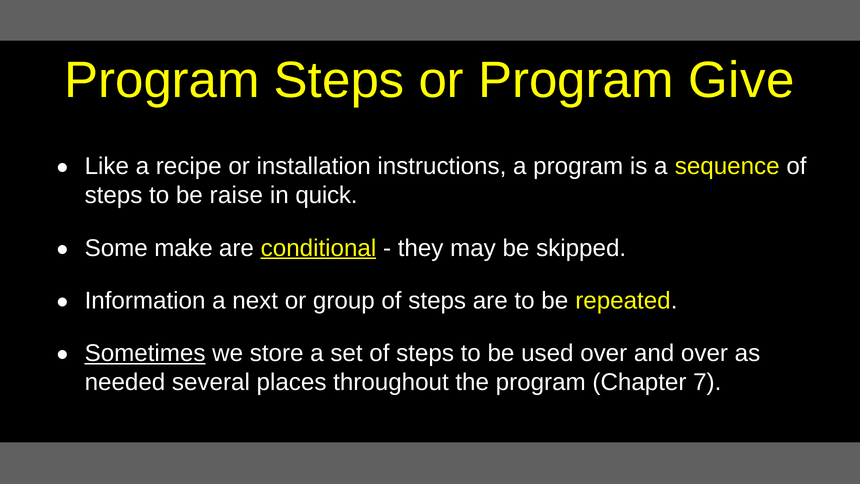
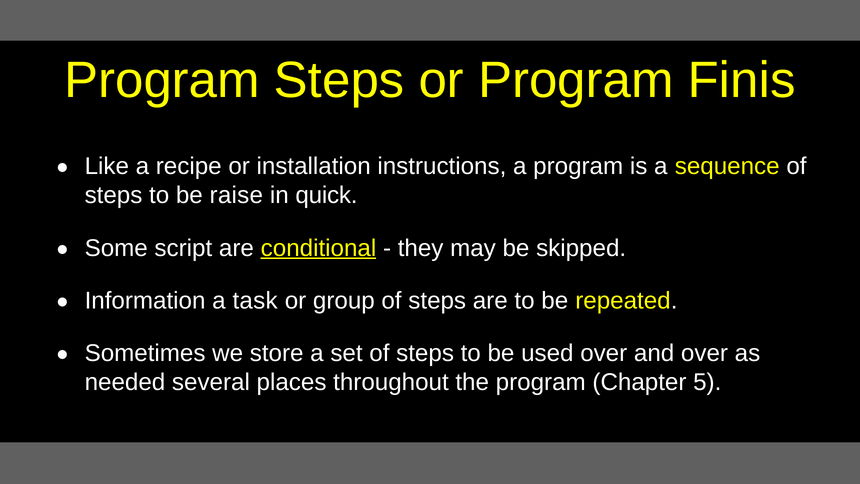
Give: Give -> Finis
make: make -> script
next: next -> task
Sometimes underline: present -> none
7: 7 -> 5
